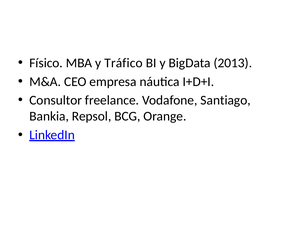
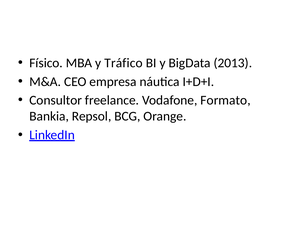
Santiago: Santiago -> Formato
